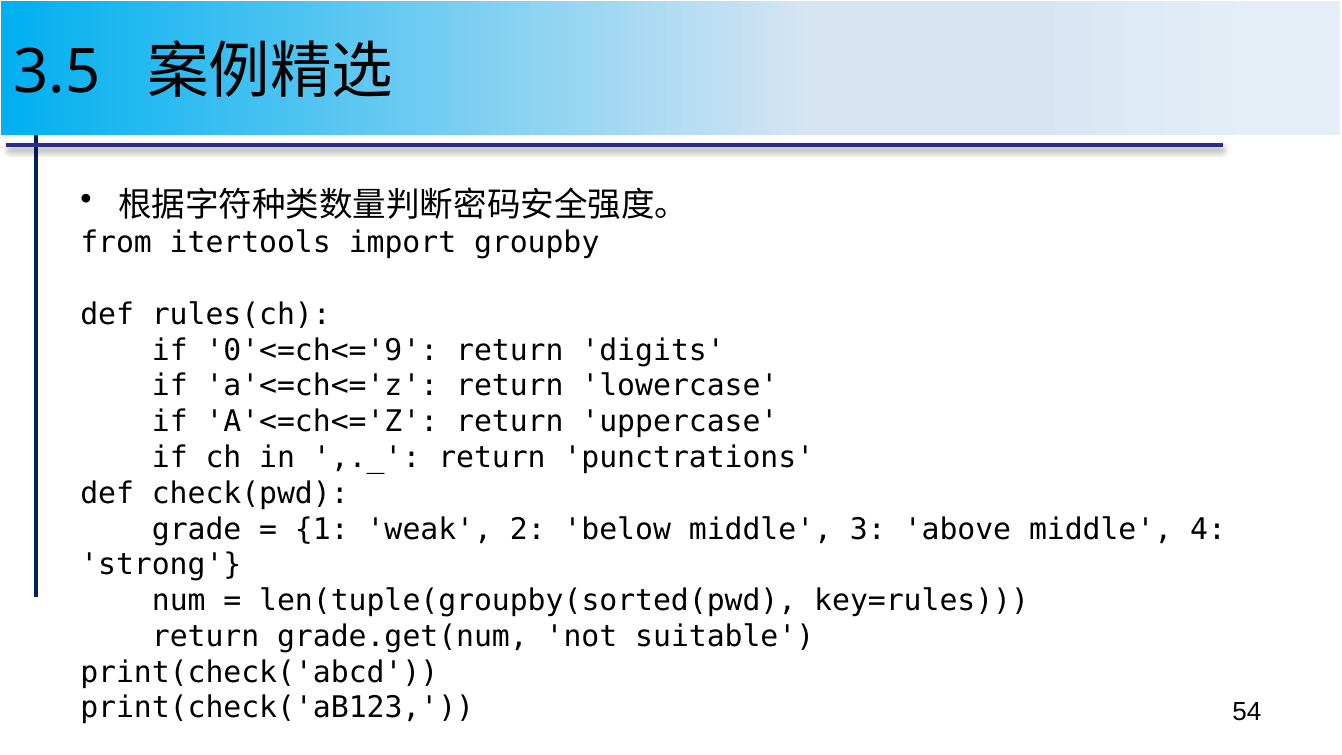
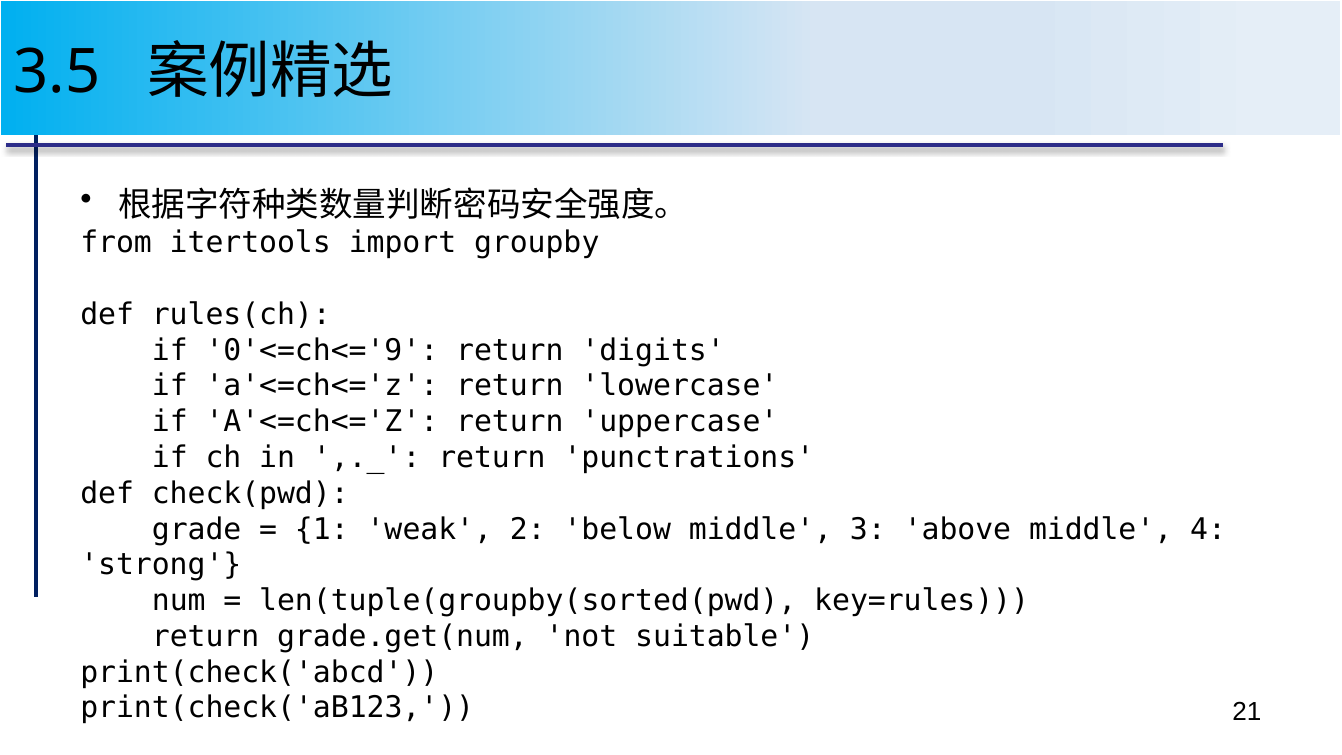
54: 54 -> 21
